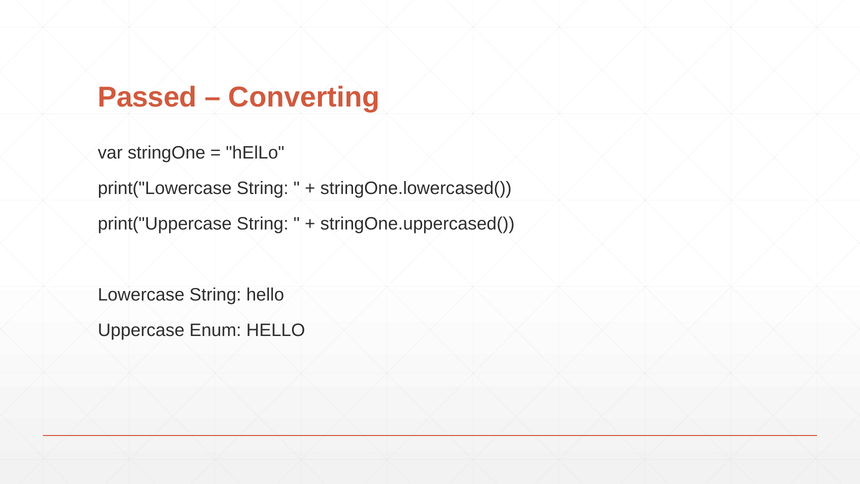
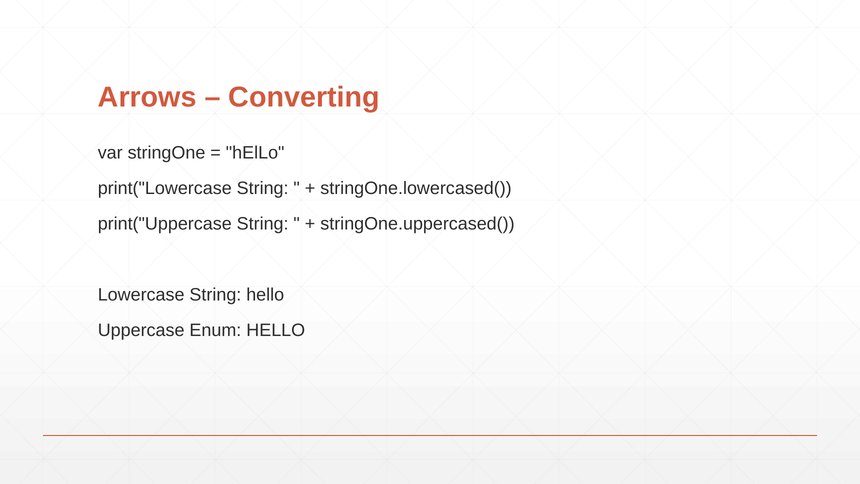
Passed: Passed -> Arrows
